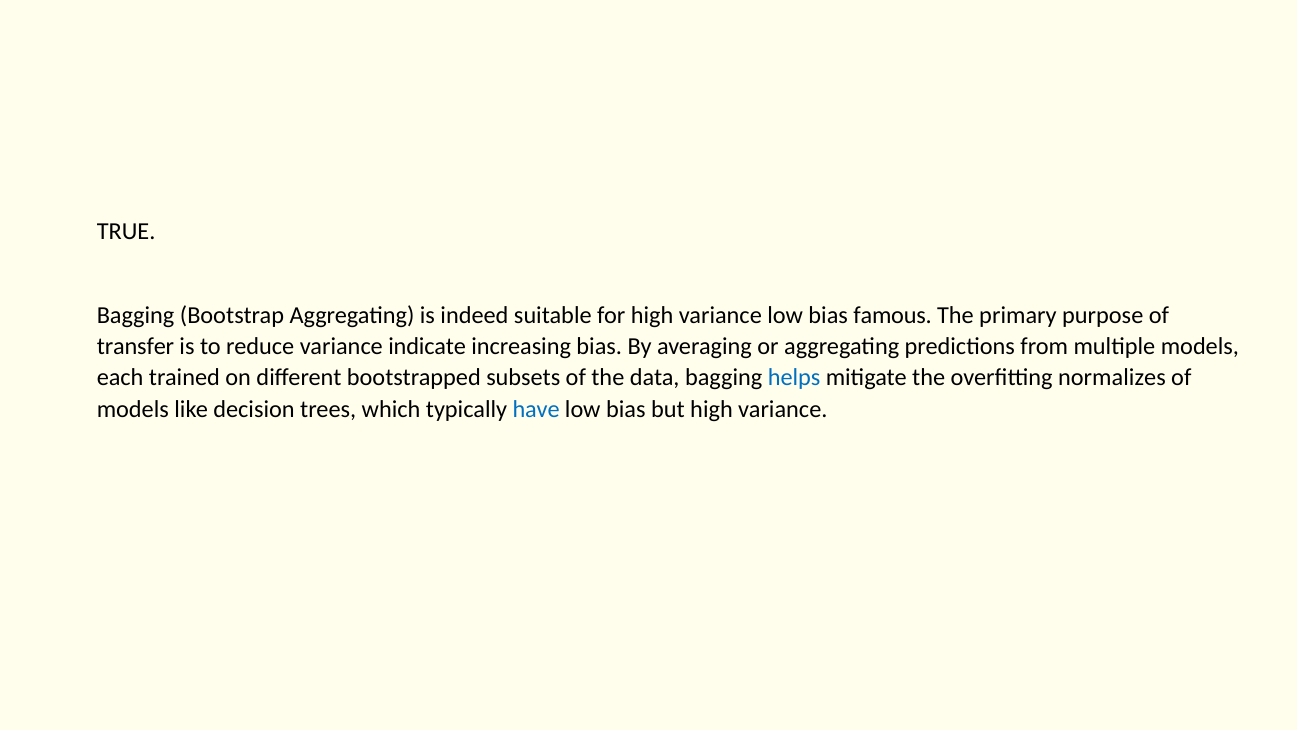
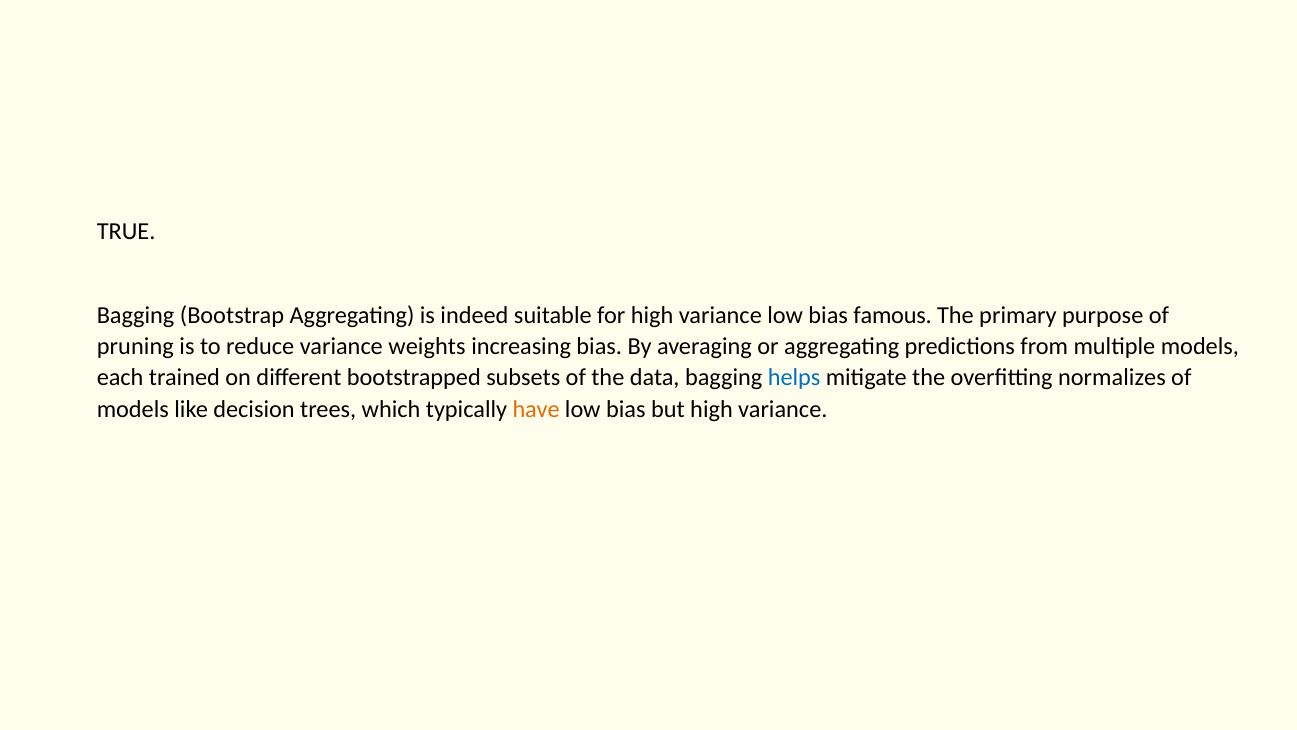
transfer: transfer -> pruning
indicate: indicate -> weights
have colour: blue -> orange
